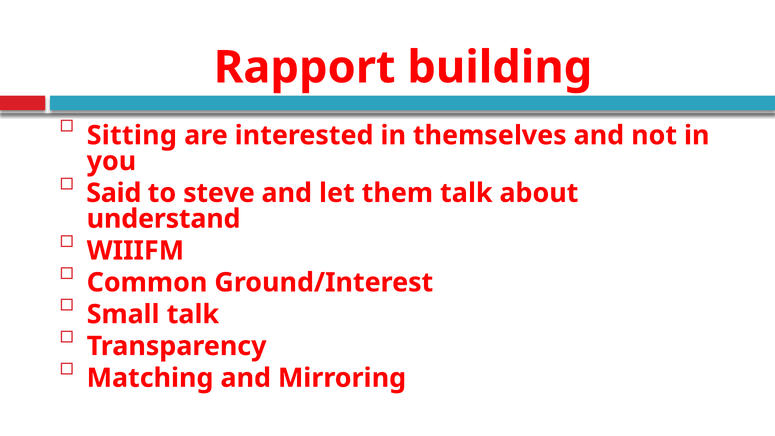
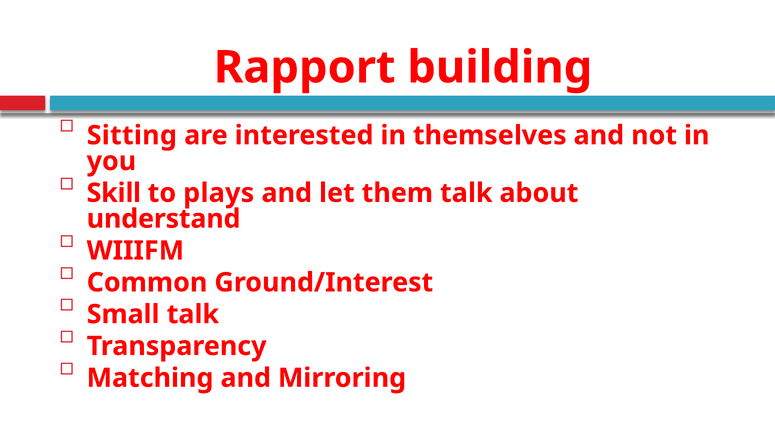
Said: Said -> Skill
steve: steve -> plays
